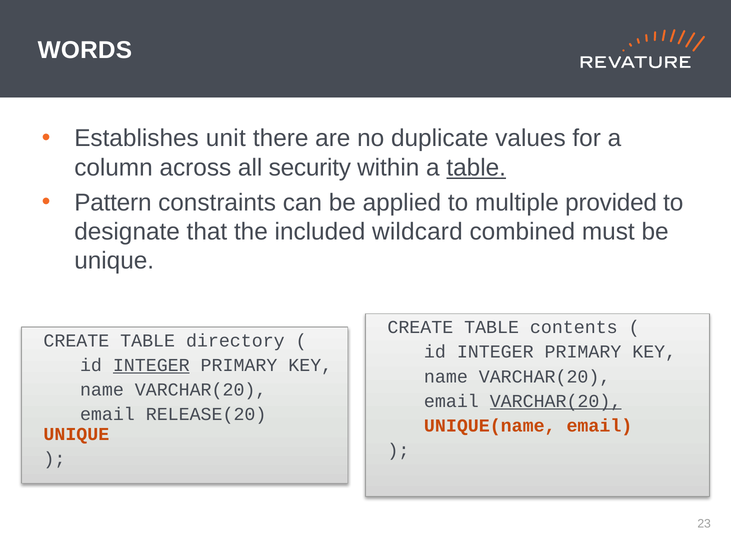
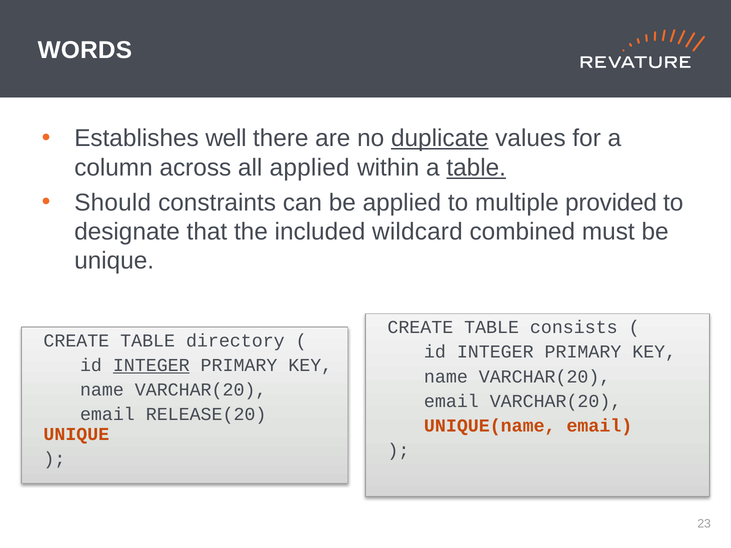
unit: unit -> well
duplicate underline: none -> present
all security: security -> applied
Pattern: Pattern -> Should
contents: contents -> consists
VARCHAR(20 at (556, 401) underline: present -> none
